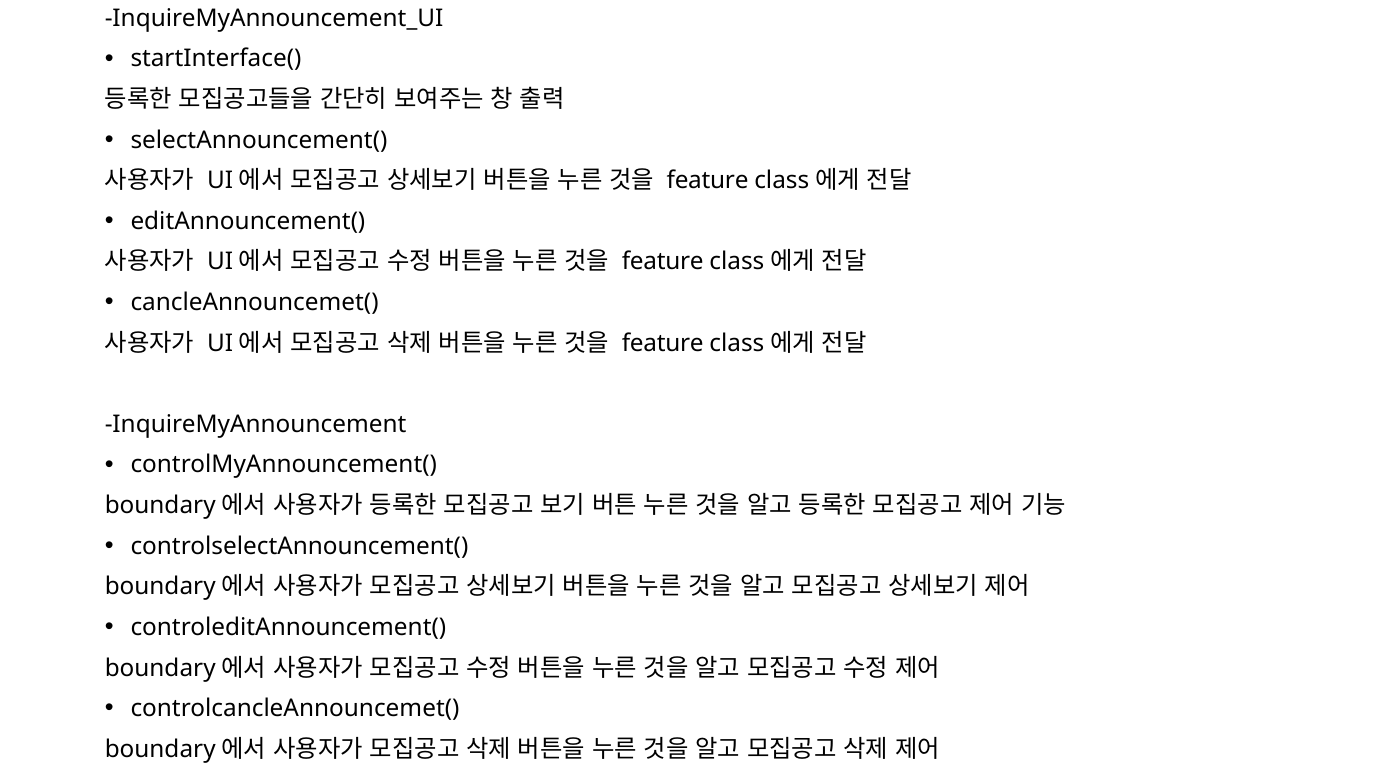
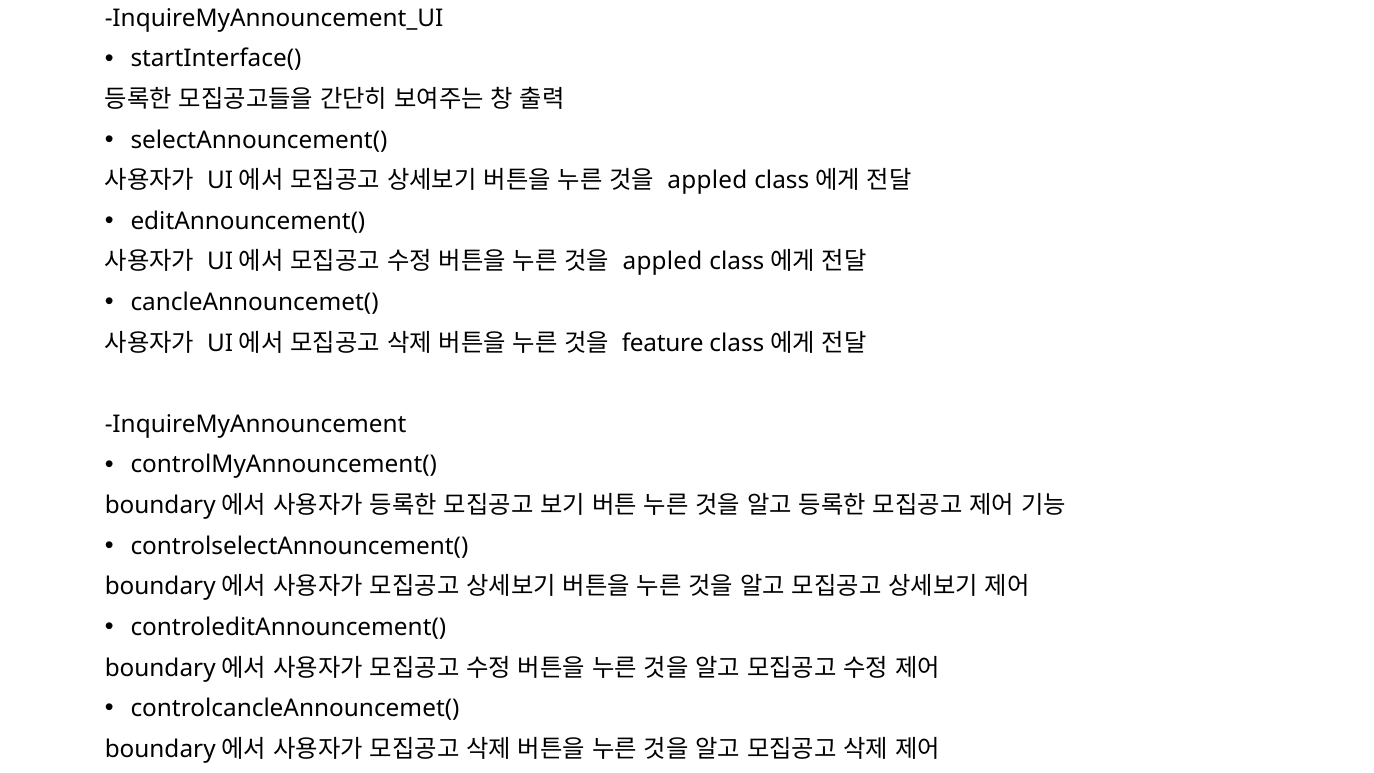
feature at (708, 181): feature -> appled
feature at (663, 262): feature -> appled
